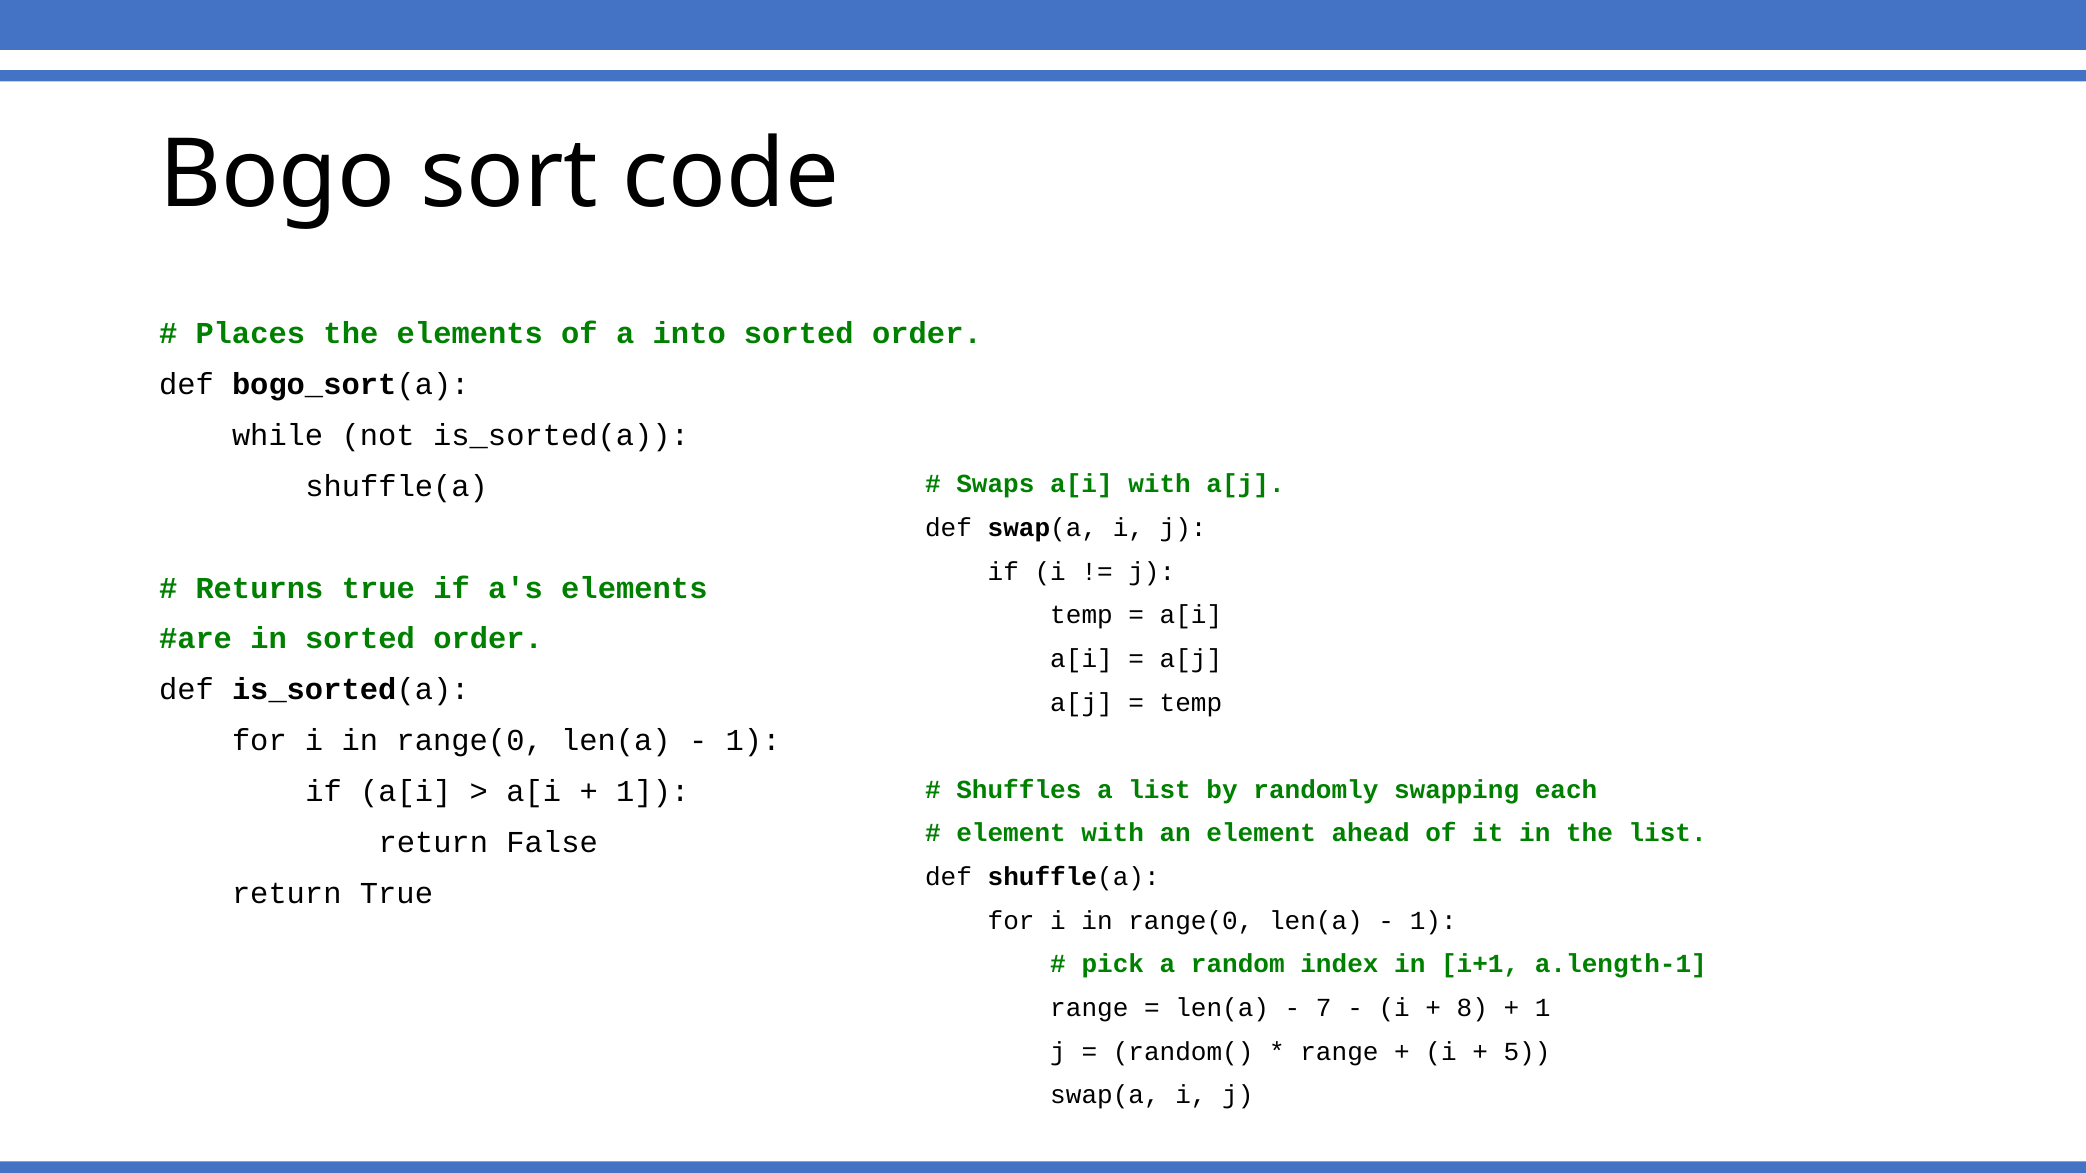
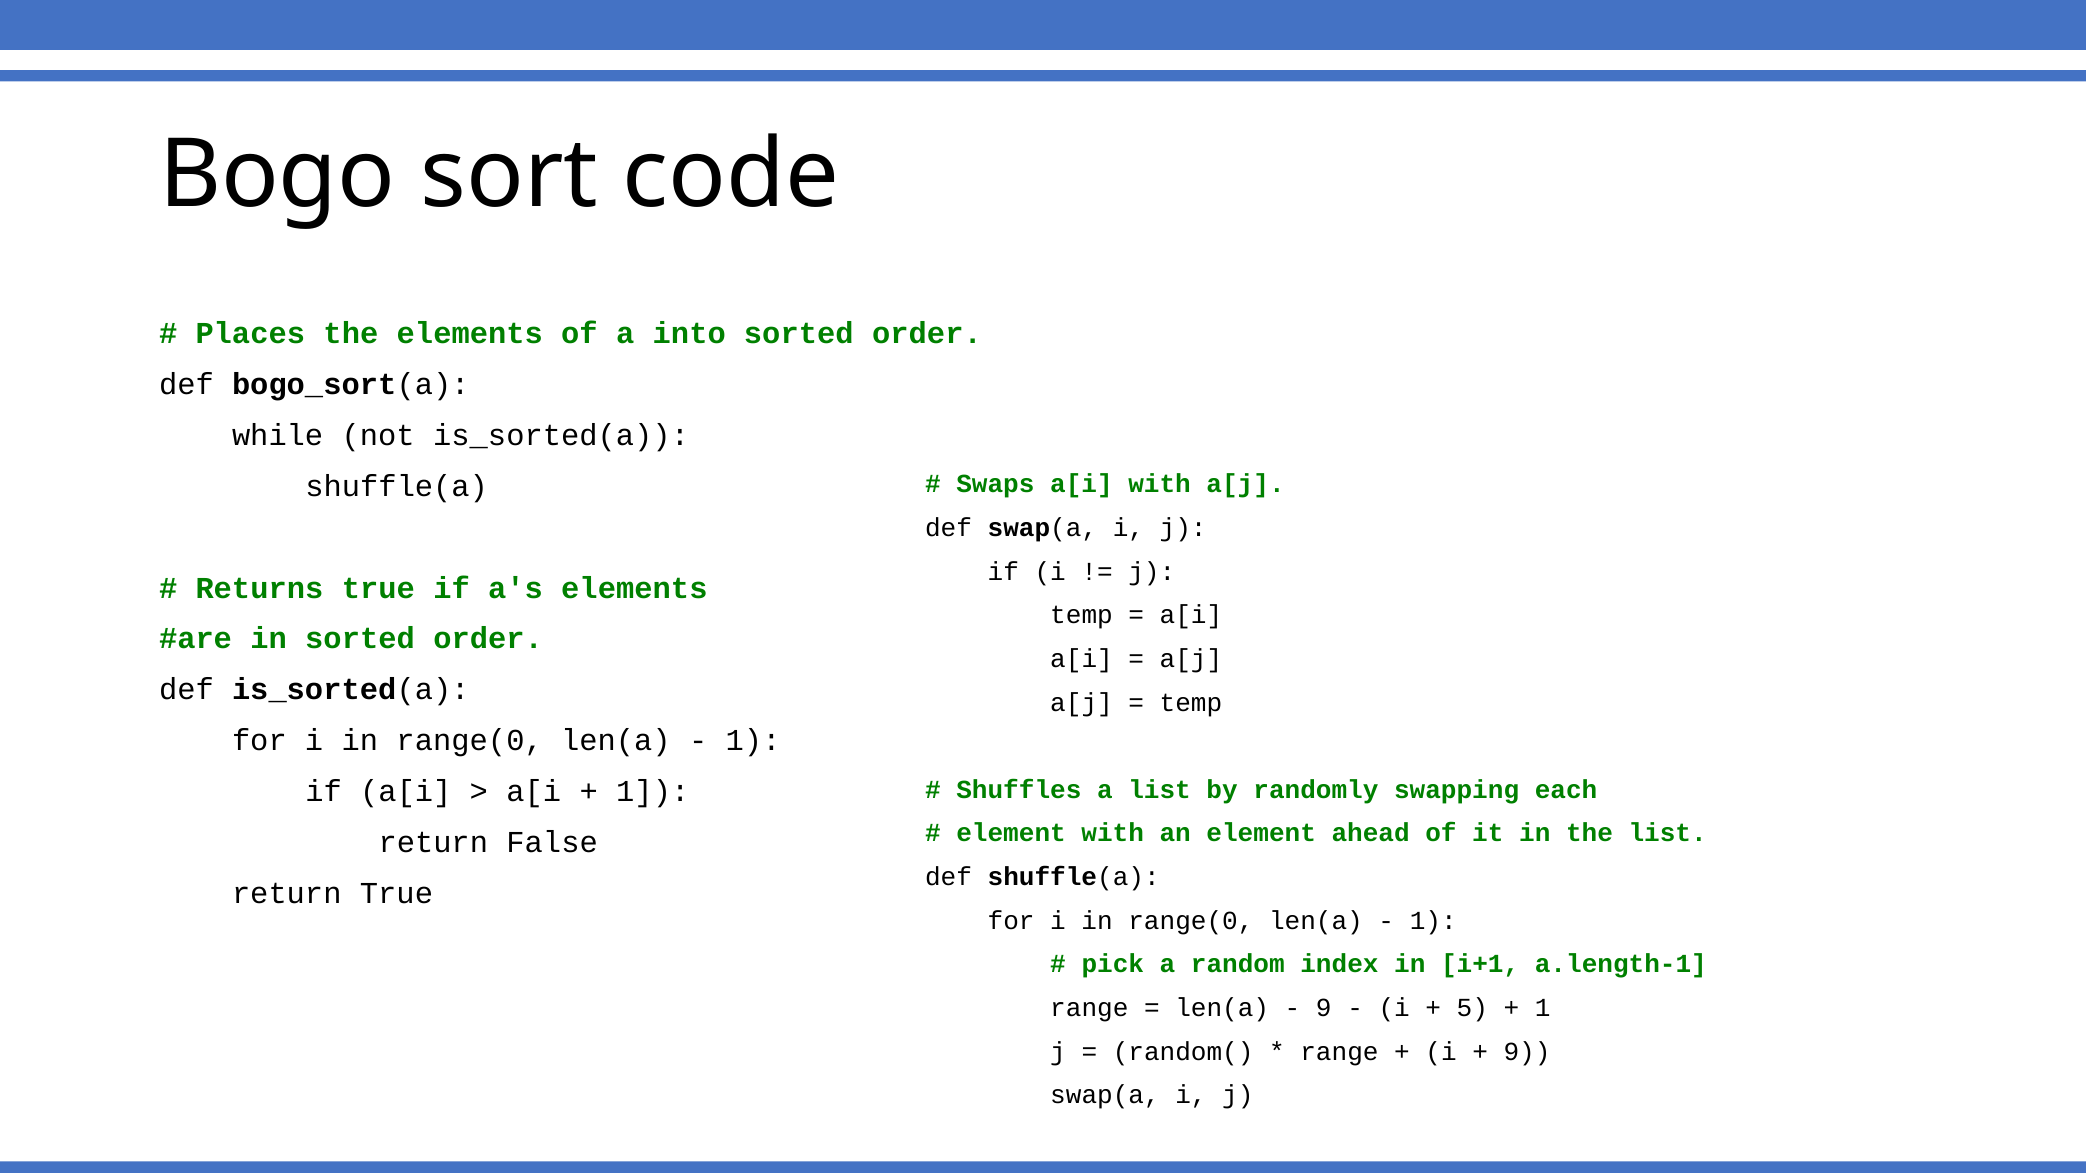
7 at (1324, 1008): 7 -> 9
8: 8 -> 5
5 at (1527, 1052): 5 -> 9
